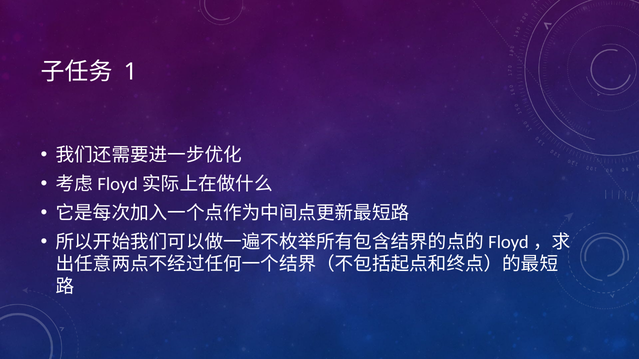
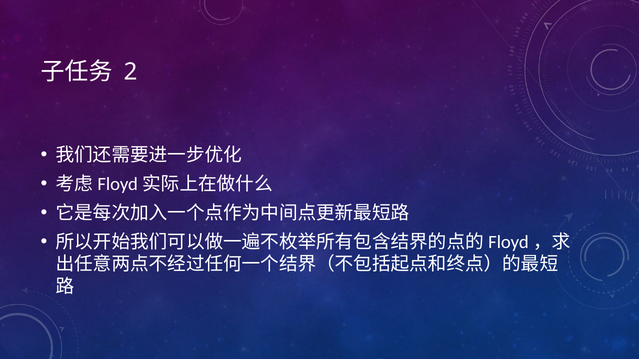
1: 1 -> 2
